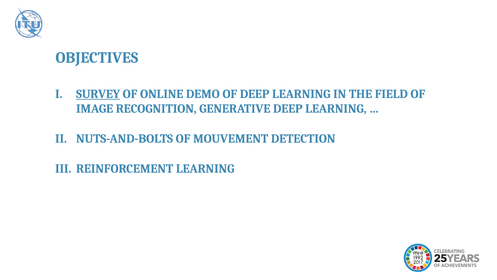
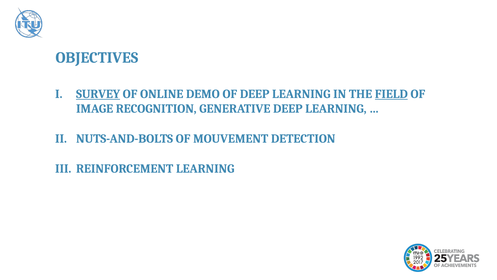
FIELD underline: none -> present
